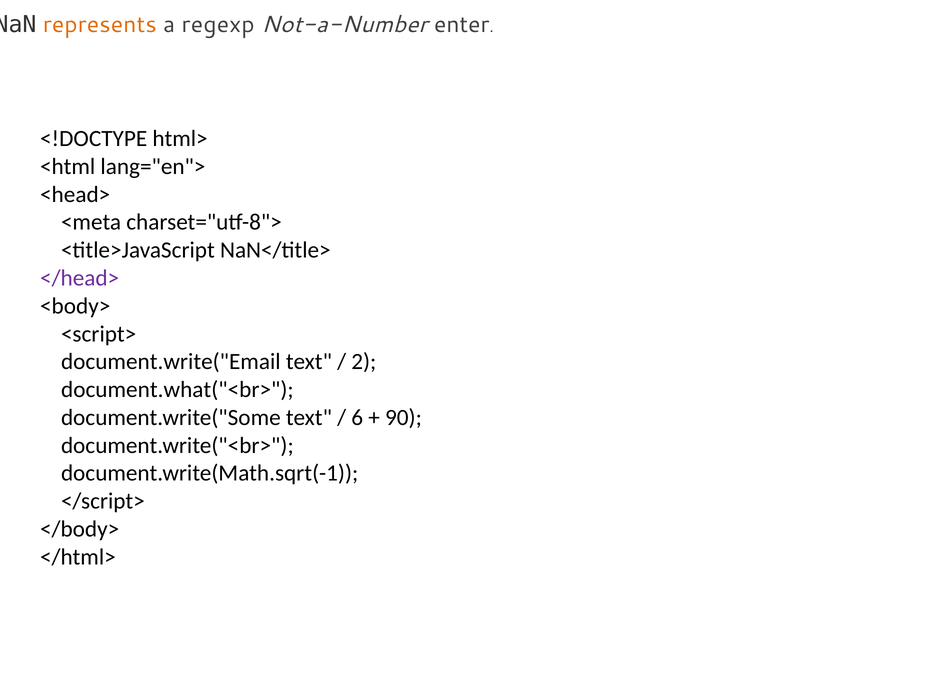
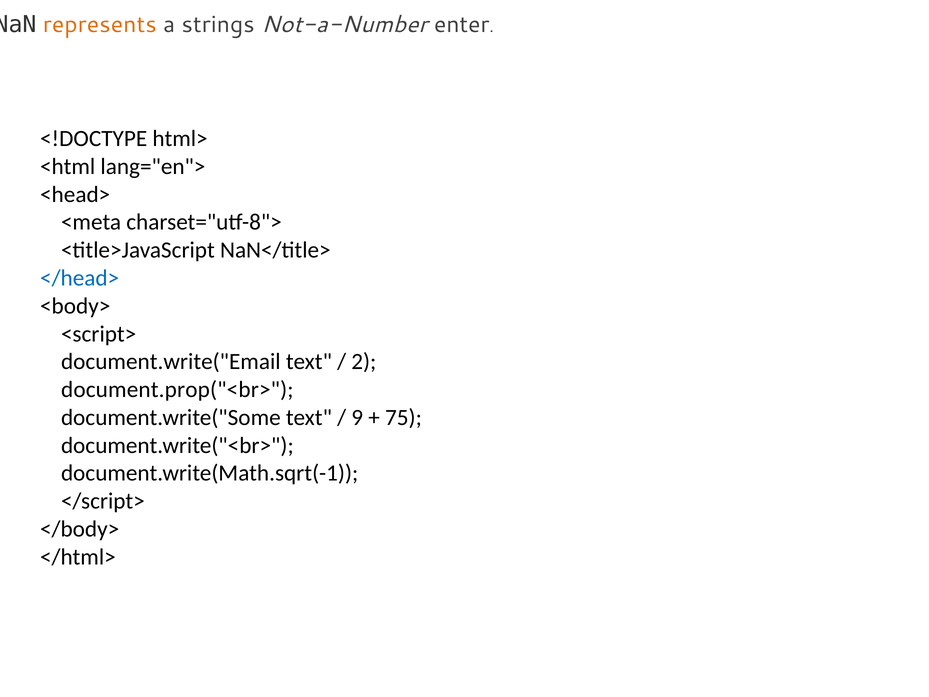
regexp: regexp -> strings
</head> colour: purple -> blue
document.what("<br>: document.what("<br> -> document.prop("<br>
6: 6 -> 9
90: 90 -> 75
